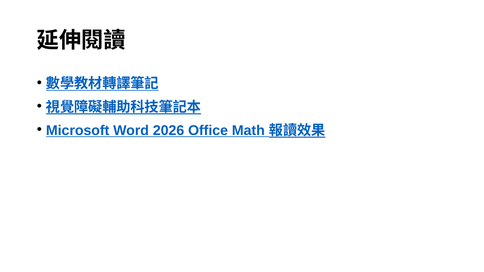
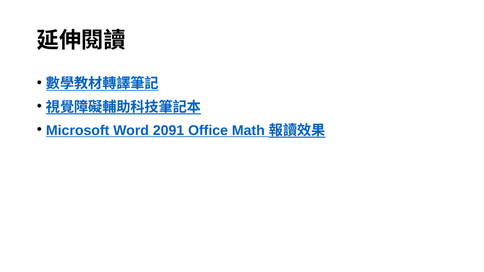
2026: 2026 -> 2091
